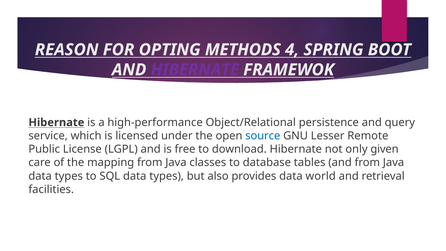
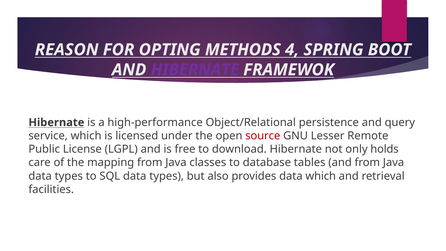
source colour: blue -> red
given: given -> holds
data world: world -> which
